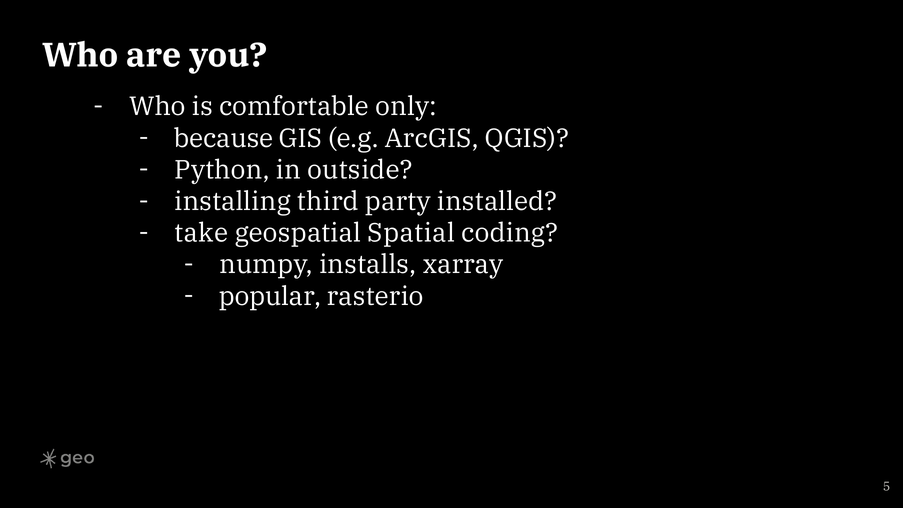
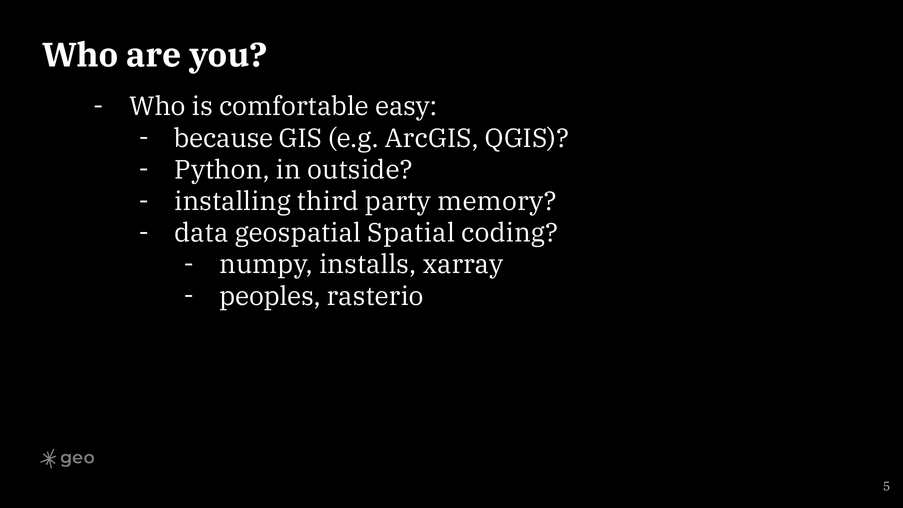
only: only -> easy
installed: installed -> memory
take: take -> data
popular: popular -> peoples
